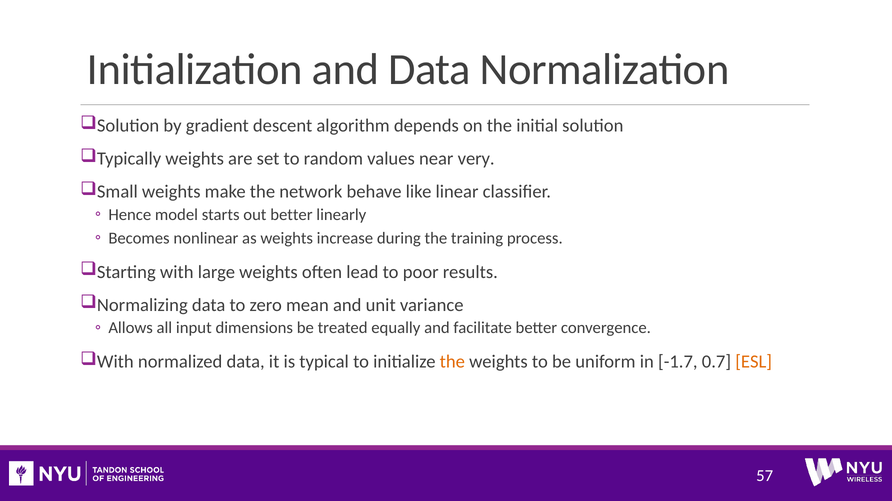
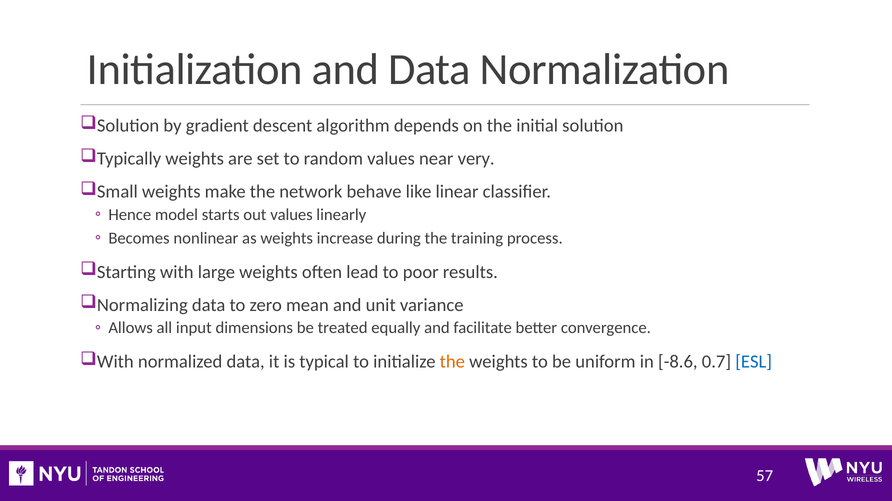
out better: better -> values
-1.7: -1.7 -> -8.6
ESL colour: orange -> blue
